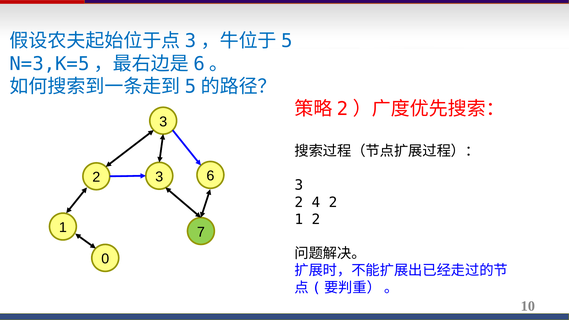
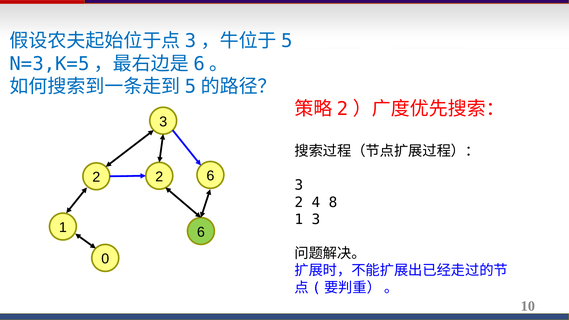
2 3: 3 -> 2
4 2: 2 -> 8
1 2: 2 -> 3
1 7: 7 -> 6
